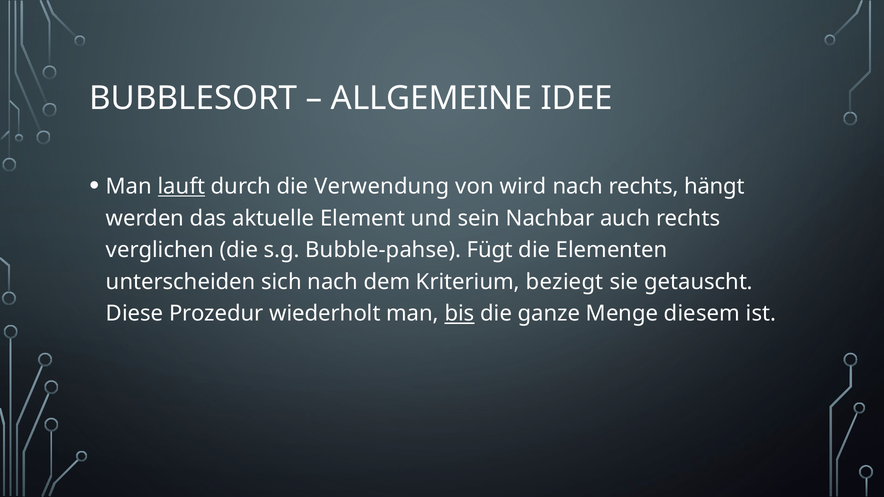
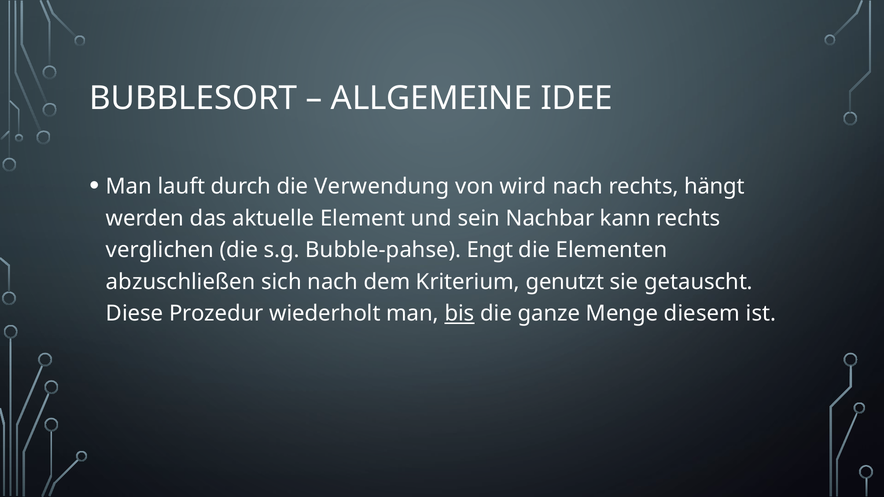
lauft underline: present -> none
auch: auch -> kann
Fügt: Fügt -> Engt
unterscheiden: unterscheiden -> abzuschließen
beziegt: beziegt -> genutzt
